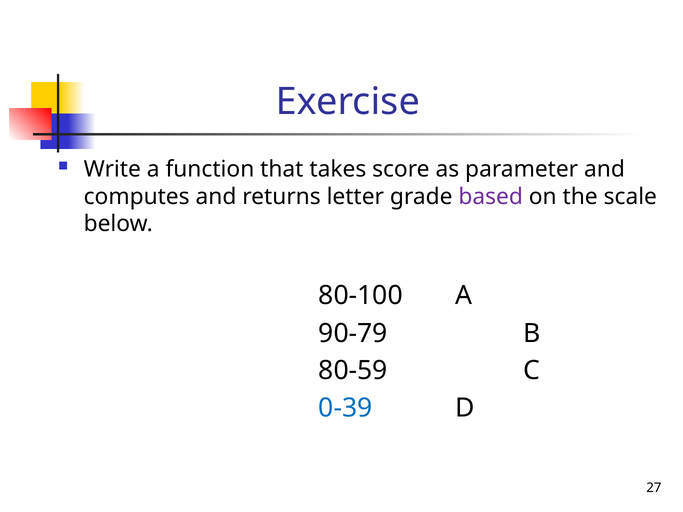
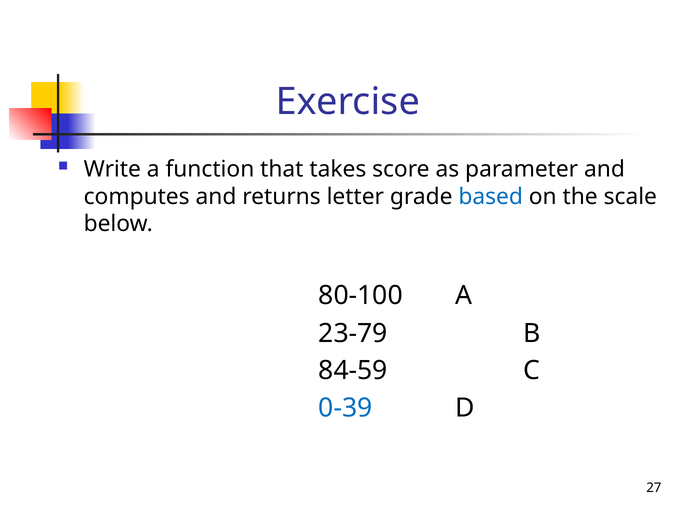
based colour: purple -> blue
90-79: 90-79 -> 23-79
80-59: 80-59 -> 84-59
